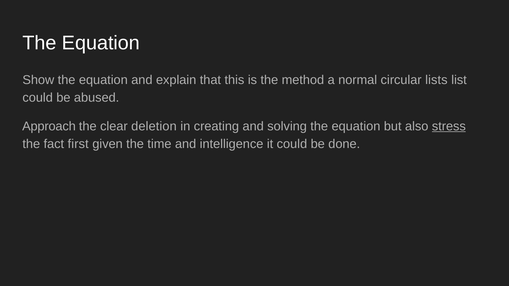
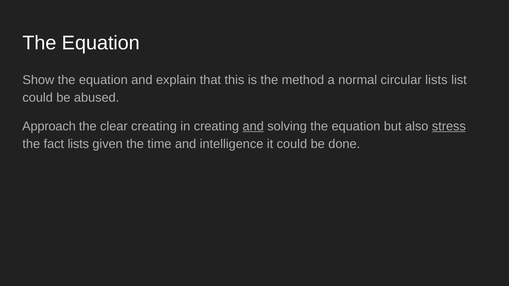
clear deletion: deletion -> creating
and at (253, 126) underline: none -> present
fact first: first -> lists
